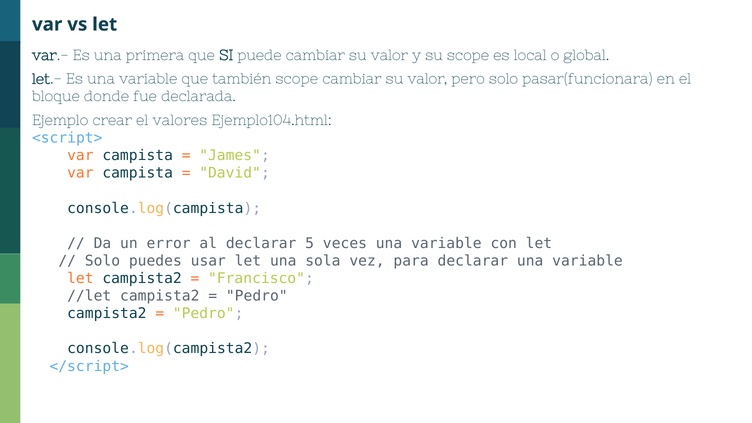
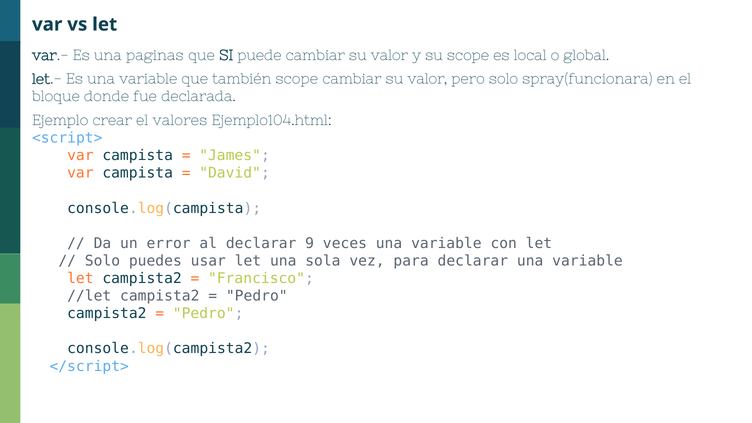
primera: primera -> paginas
pasar(funcionara: pasar(funcionara -> spray(funcionara
5: 5 -> 9
